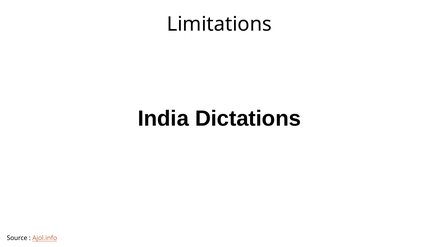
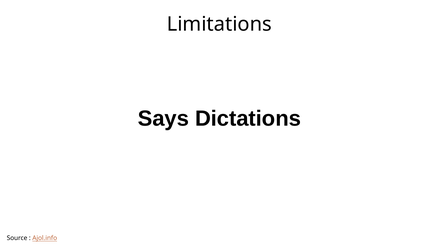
India: India -> Says
